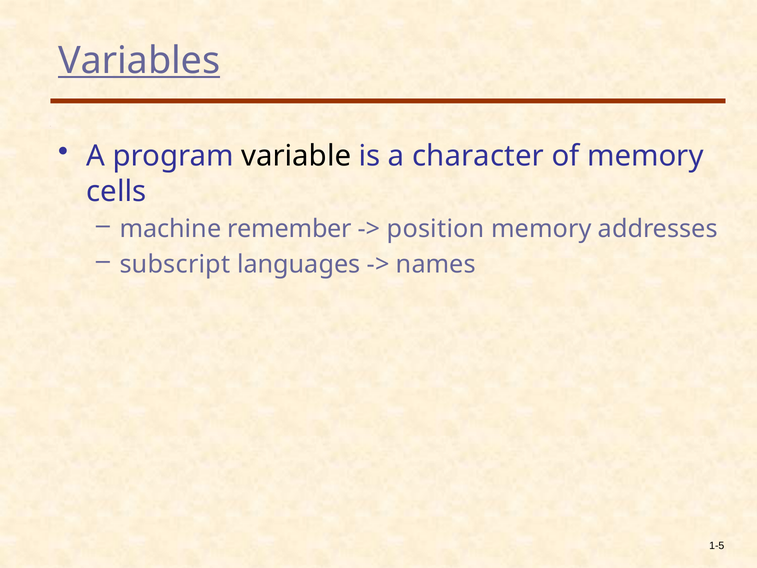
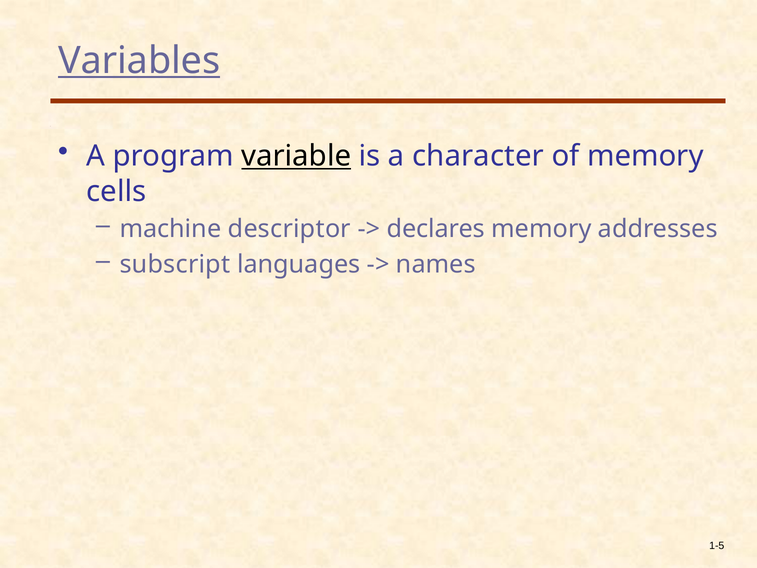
variable underline: none -> present
remember: remember -> descriptor
position: position -> declares
